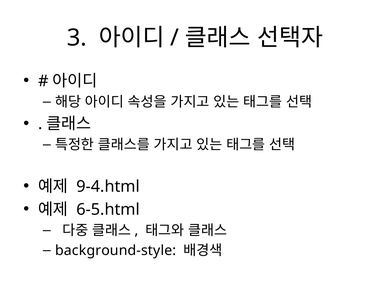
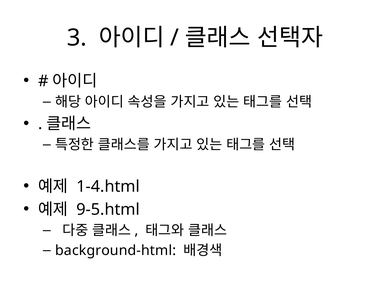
9-4.html: 9-4.html -> 1-4.html
6-5.html: 6-5.html -> 9-5.html
background-style: background-style -> background-html
